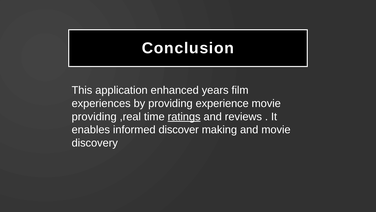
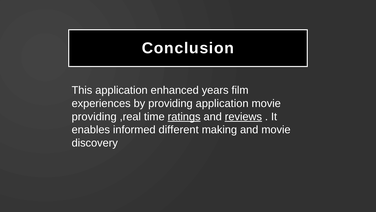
providing experience: experience -> application
reviews underline: none -> present
discover: discover -> different
